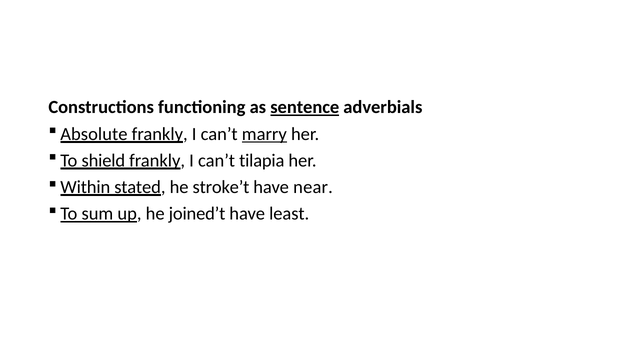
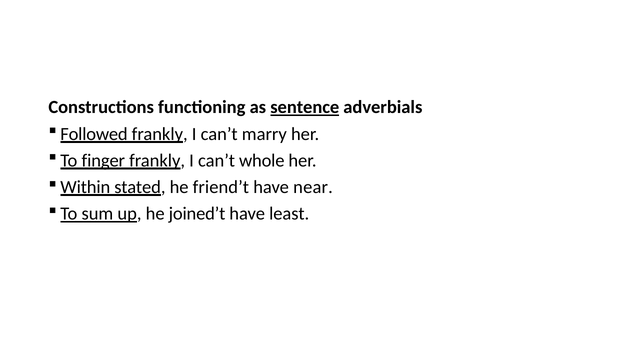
Absolute: Absolute -> Followed
marry underline: present -> none
shield: shield -> finger
tilapia: tilapia -> whole
stroke’t: stroke’t -> friend’t
